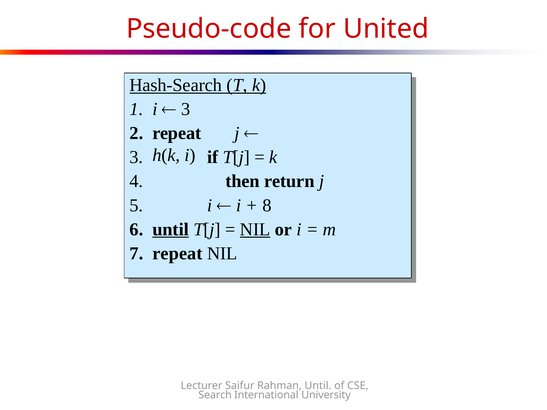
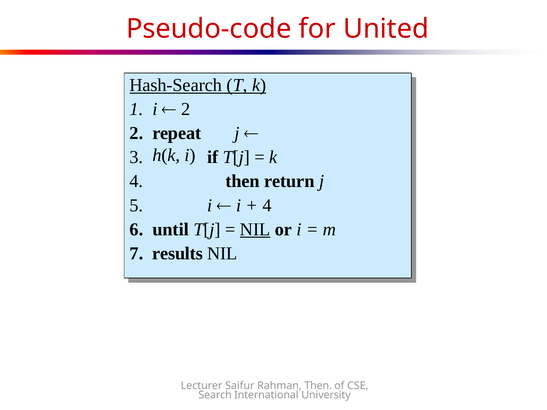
3 at (186, 109): 3 -> 2
8 at (267, 206): 8 -> 4
until at (171, 230) underline: present -> none
repeat at (177, 254): repeat -> results
Rahman Until: Until -> Then
